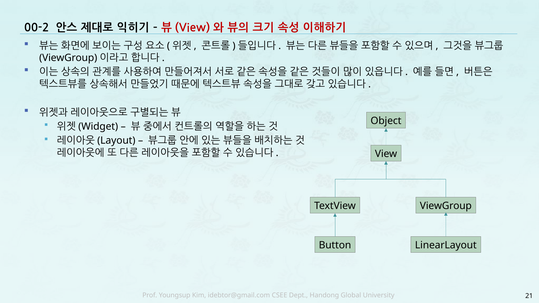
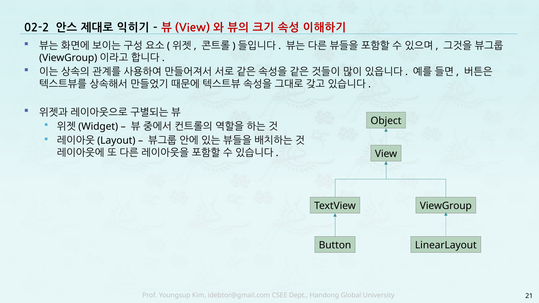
00-2: 00-2 -> 02-2
